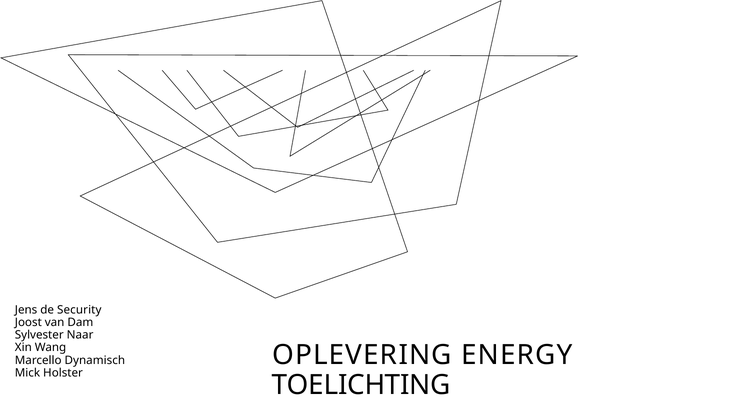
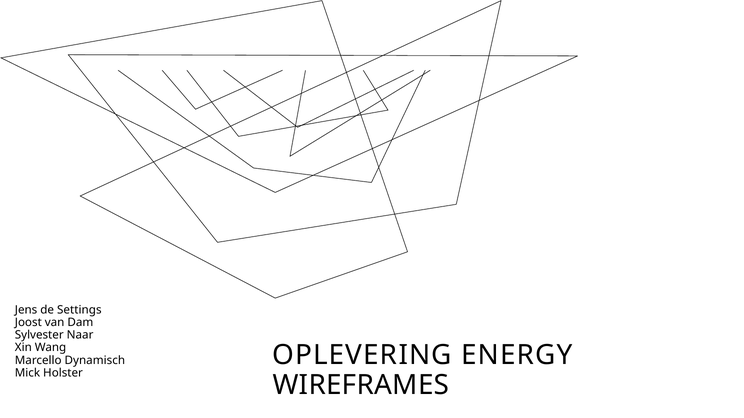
Security: Security -> Settings
TOELICHTING: TOELICHTING -> WIREFRAMES
